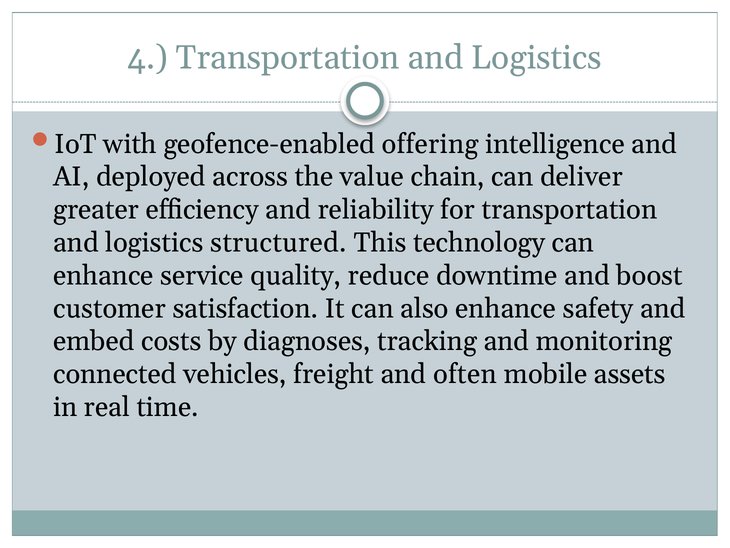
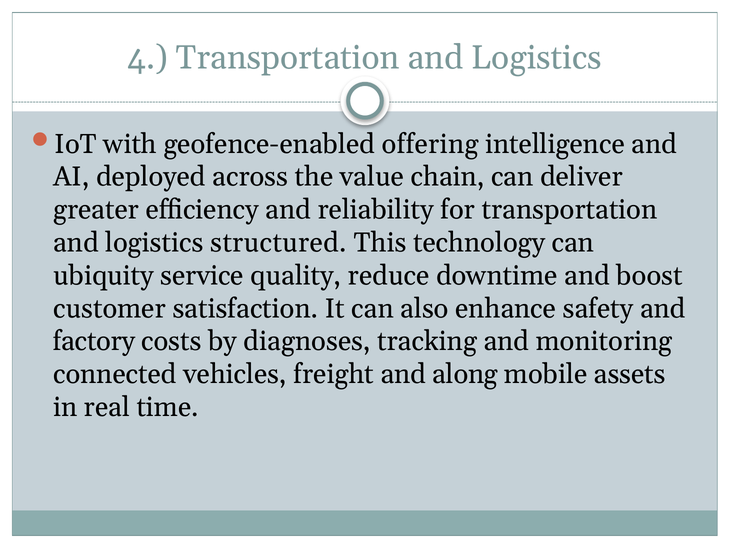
enhance at (103, 275): enhance -> ubiquity
embed: embed -> factory
often: often -> along
